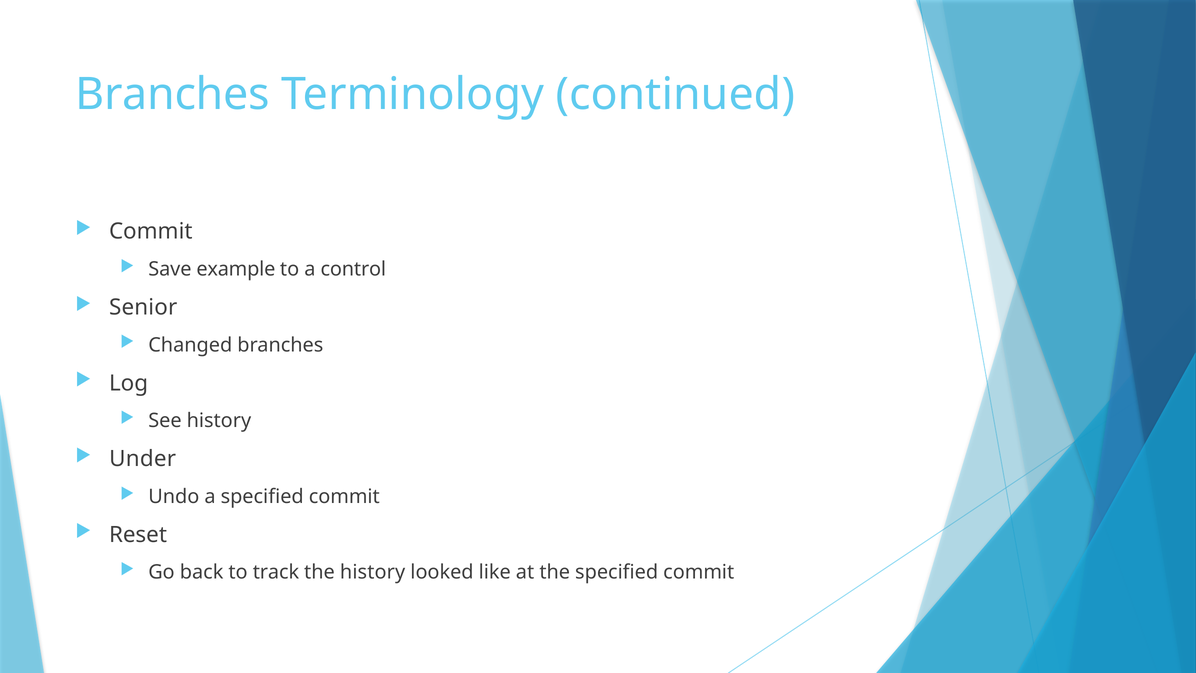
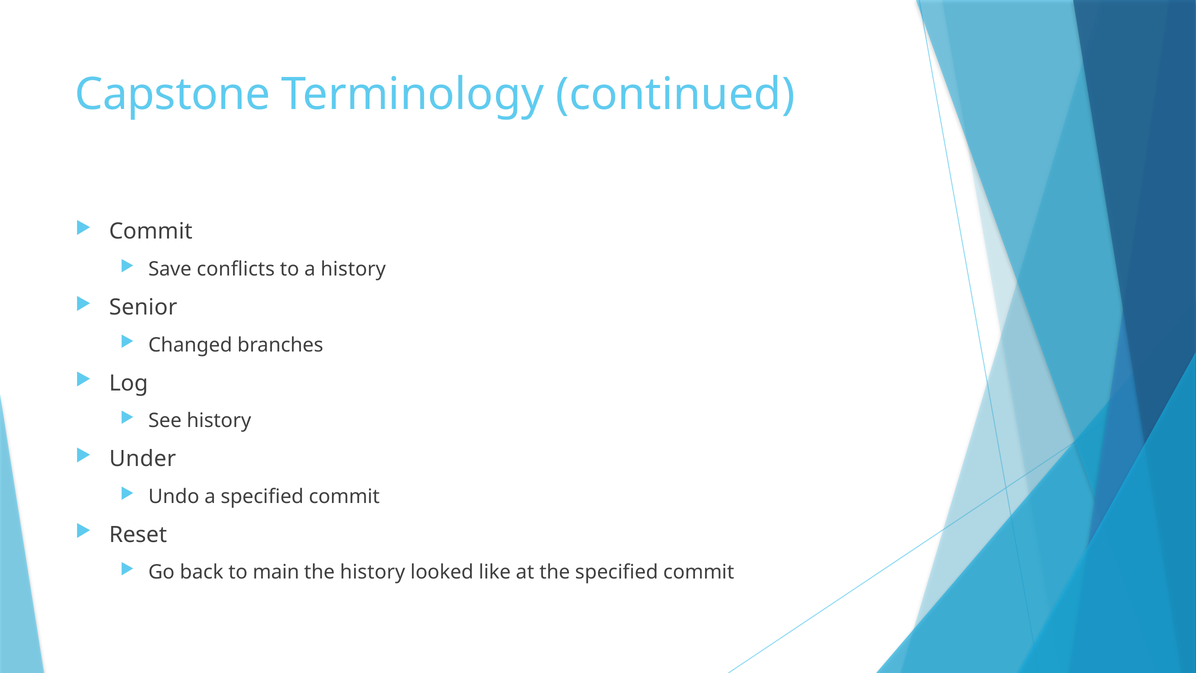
Branches at (173, 94): Branches -> Capstone
example: example -> conflicts
a control: control -> history
track: track -> main
